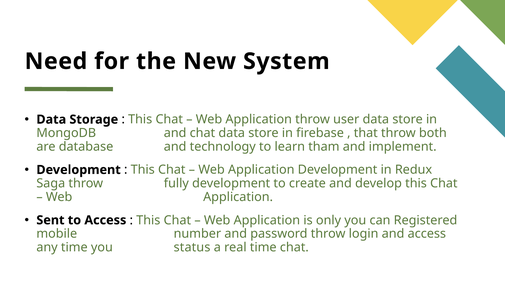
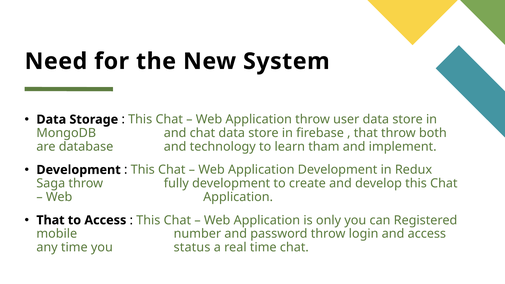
Sent at (50, 220): Sent -> That
